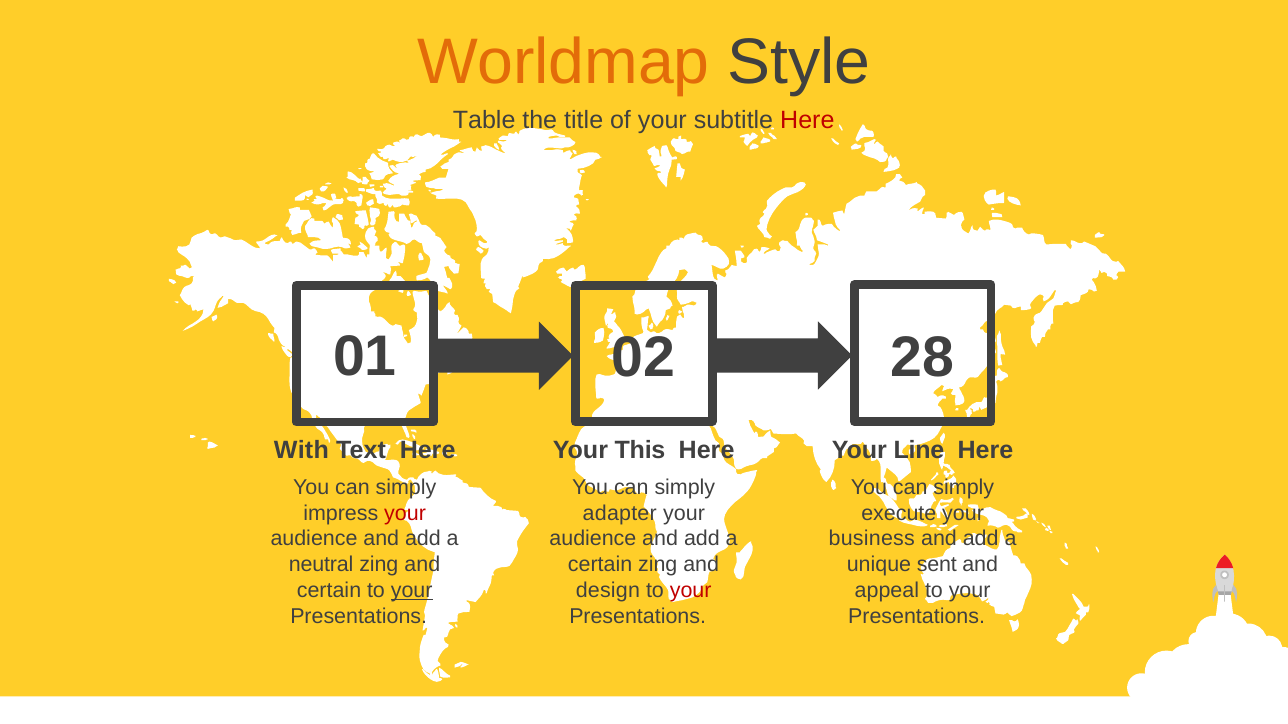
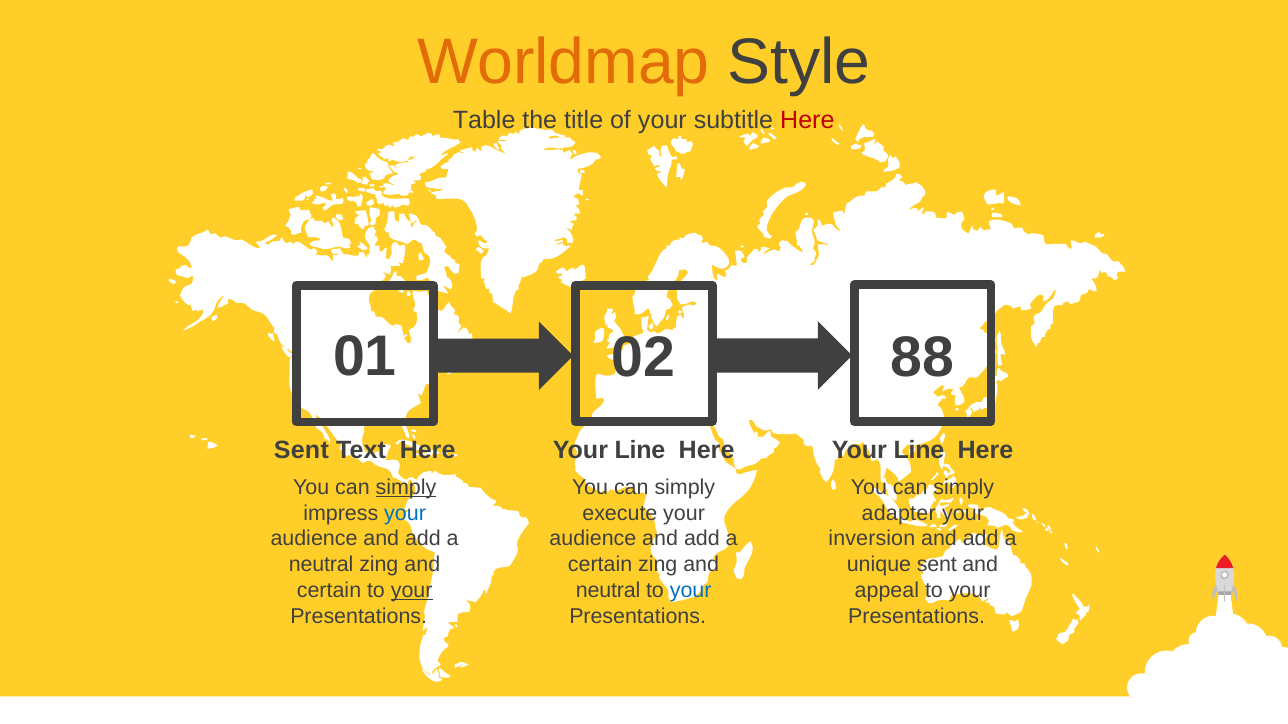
28: 28 -> 88
With at (301, 450): With -> Sent
This at (640, 450): This -> Line
simply at (406, 488) underline: none -> present
your at (405, 513) colour: red -> blue
adapter: adapter -> execute
execute: execute -> adapter
business: business -> inversion
design at (608, 591): design -> neutral
your at (691, 591) colour: red -> blue
